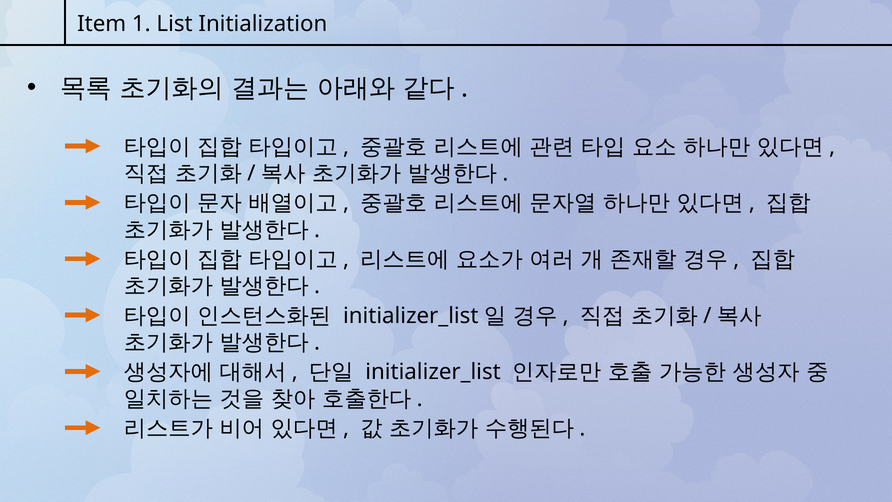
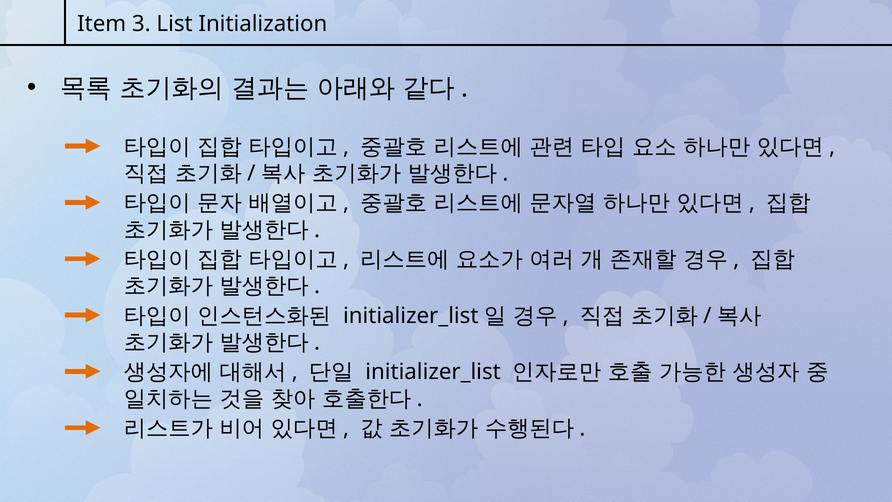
1: 1 -> 3
